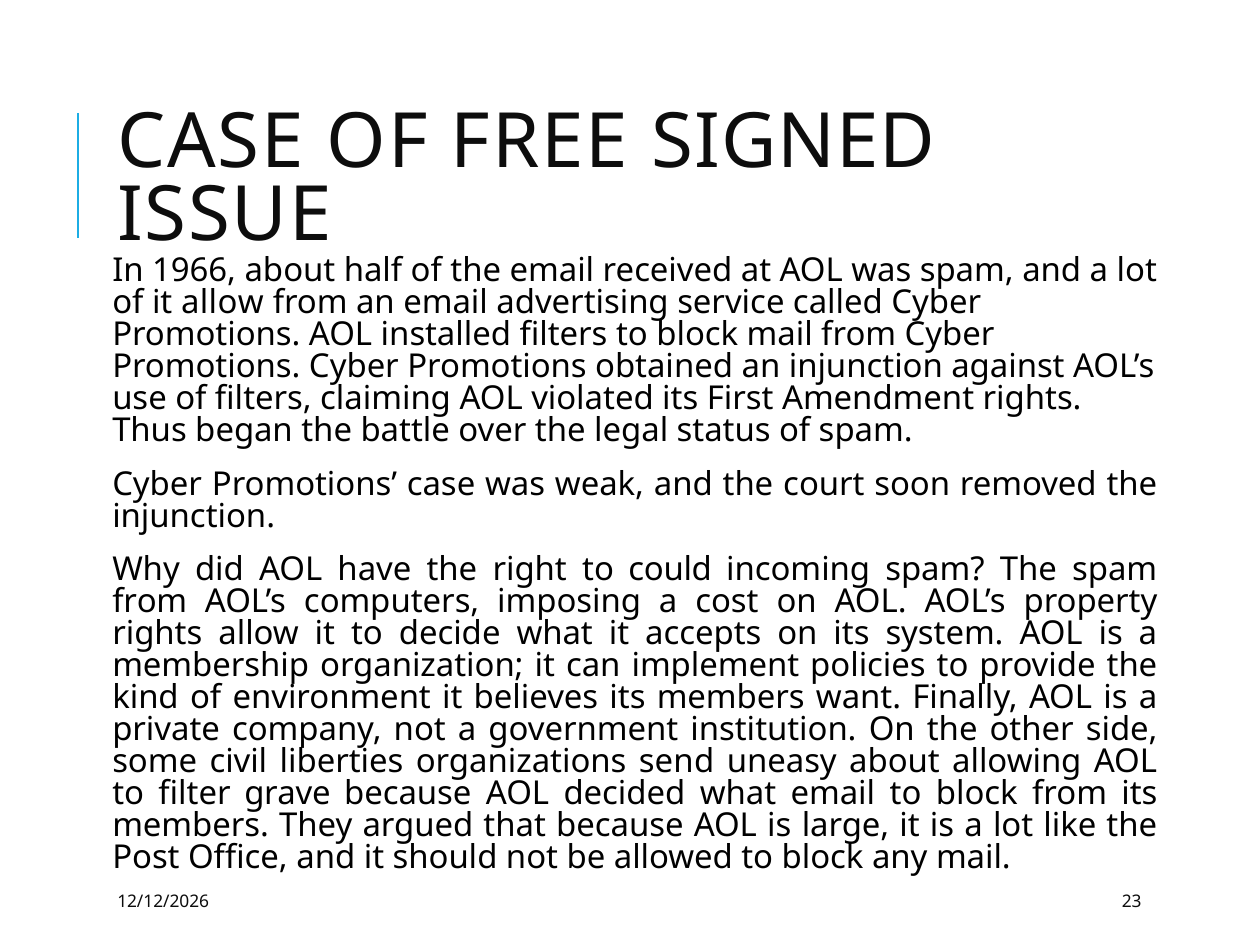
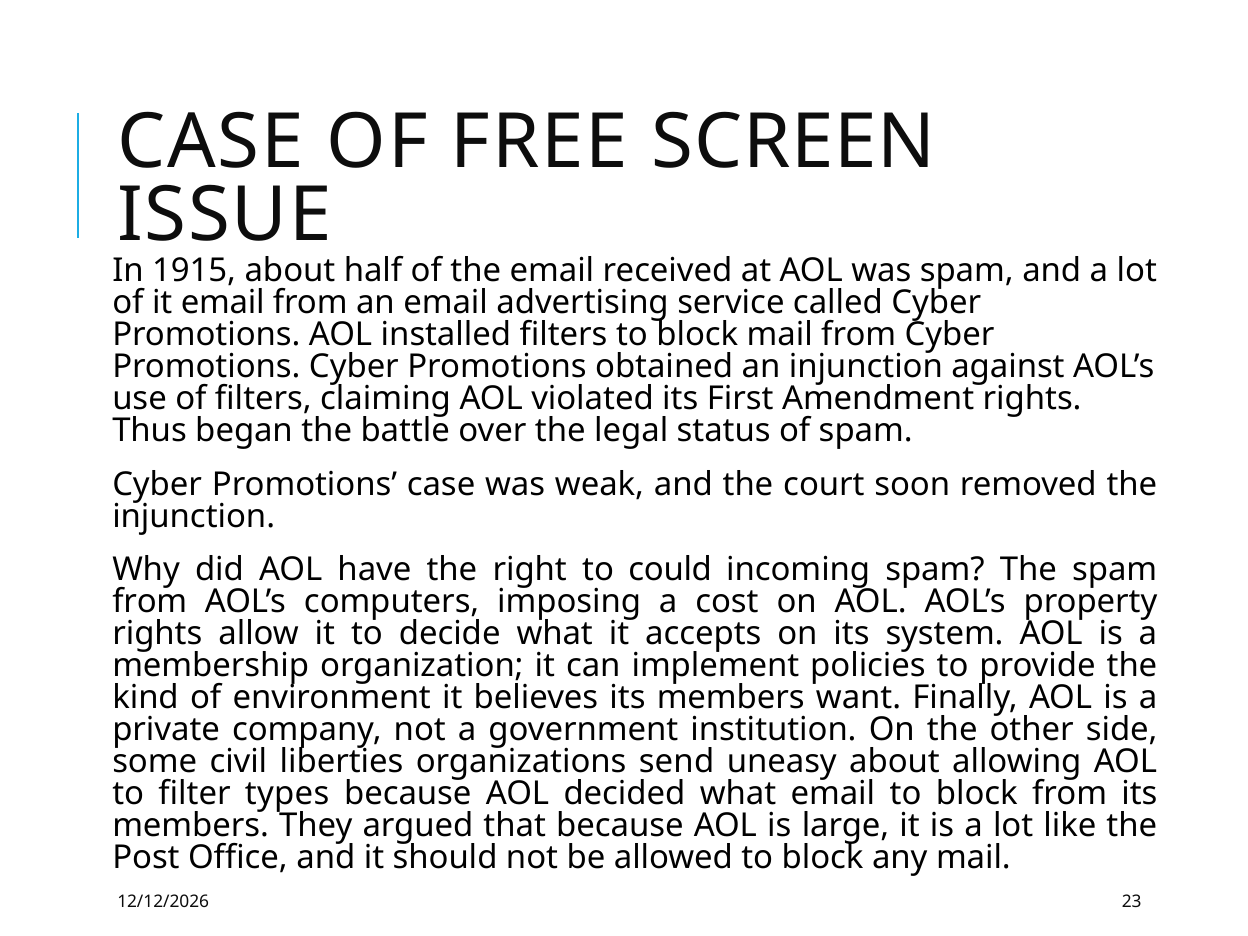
SIGNED: SIGNED -> SCREEN
1966: 1966 -> 1915
it allow: allow -> email
grave: grave -> types
